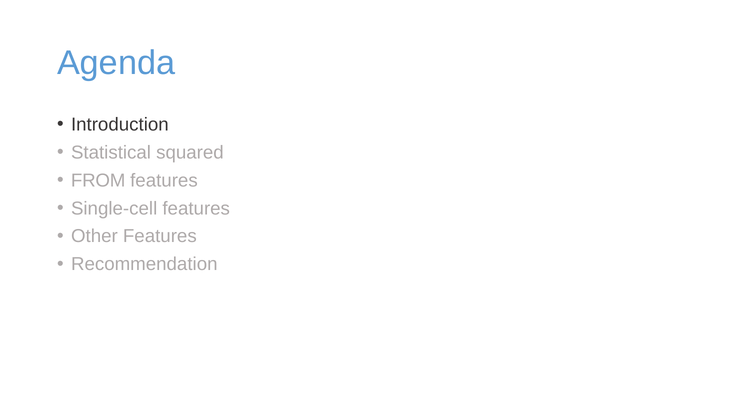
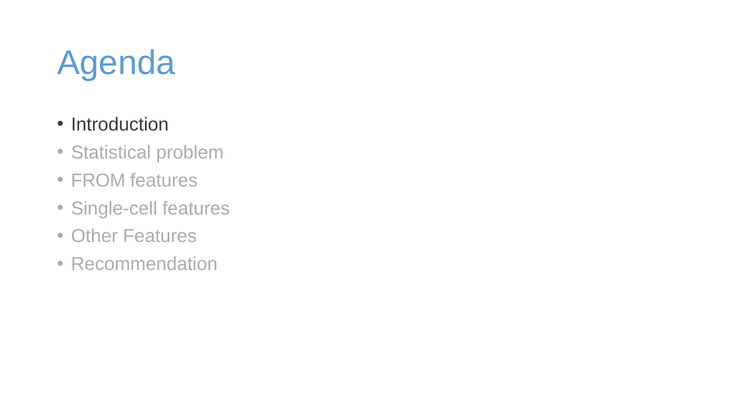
squared: squared -> problem
